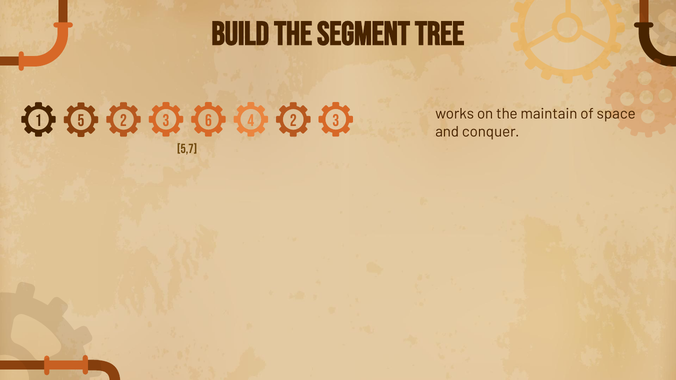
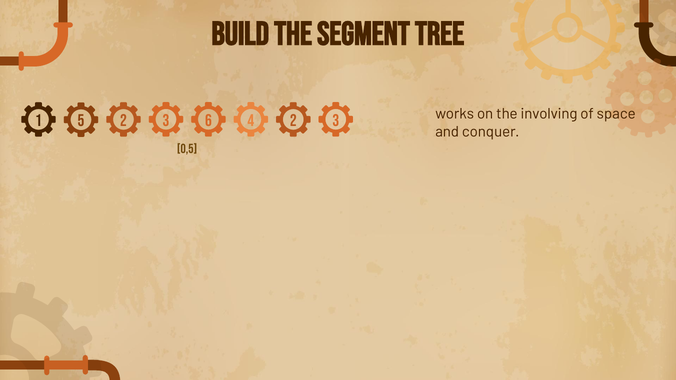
maintain: maintain -> involving
5,7: 5,7 -> 0,5
